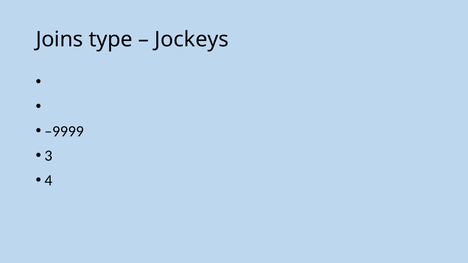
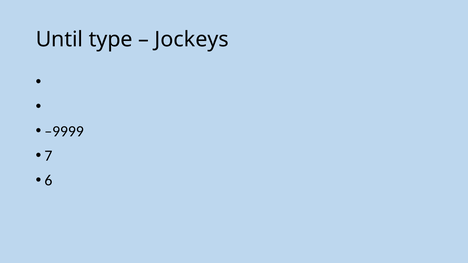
Joins: Joins -> Until
3: 3 -> 7
4: 4 -> 6
